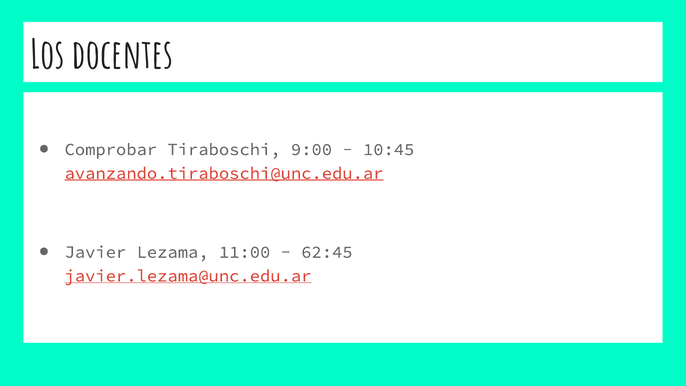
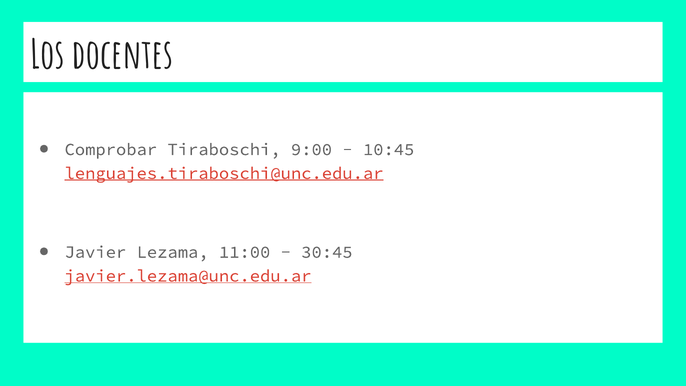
avanzando.tiraboschi@unc.edu.ar: avanzando.tiraboschi@unc.edu.ar -> lenguajes.tiraboschi@unc.edu.ar
62:45: 62:45 -> 30:45
